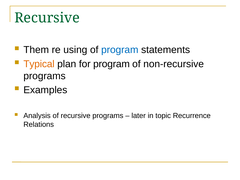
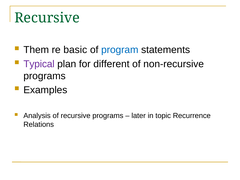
using: using -> basic
Typical colour: orange -> purple
for program: program -> different
